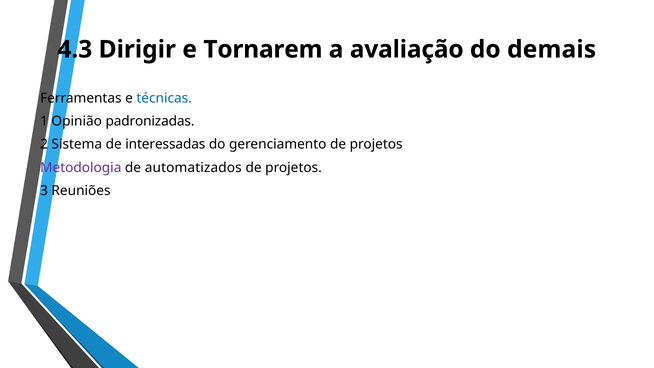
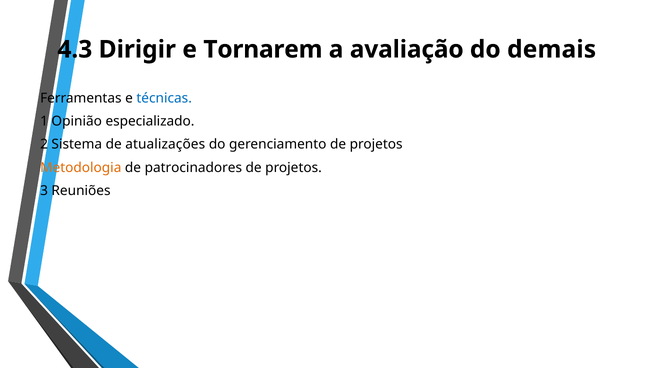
padronizadas: padronizadas -> especializado
interessadas: interessadas -> atualizações
Metodologia colour: purple -> orange
automatizados: automatizados -> patrocinadores
